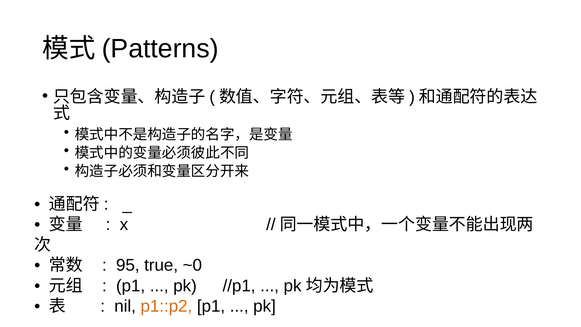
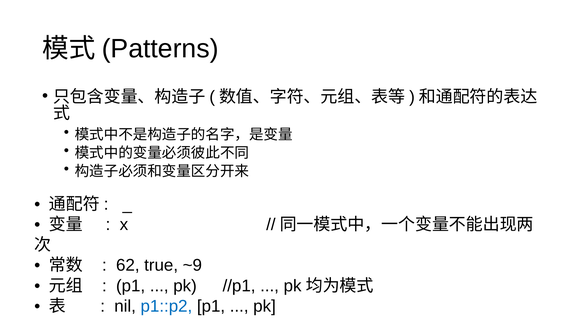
95: 95 -> 62
~0: ~0 -> ~9
p1::p2 colour: orange -> blue
